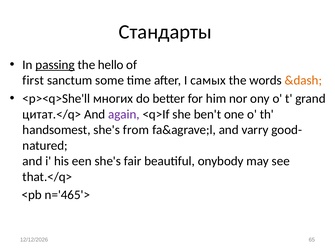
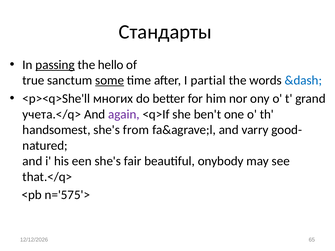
first: first -> true
some underline: none -> present
самых: самых -> partial
&dash colour: orange -> blue
цитат.</q>: цитат.</q> -> учета.</q>
n='465'>: n='465'> -> n='575'>
